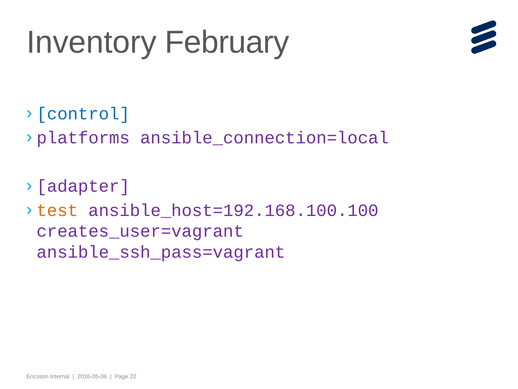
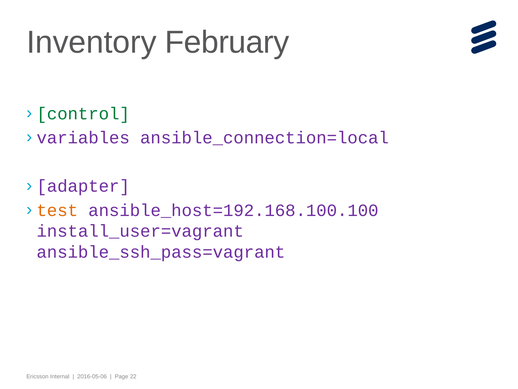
control colour: blue -> green
platforms: platforms -> variables
creates_user=vagrant: creates_user=vagrant -> install_user=vagrant
